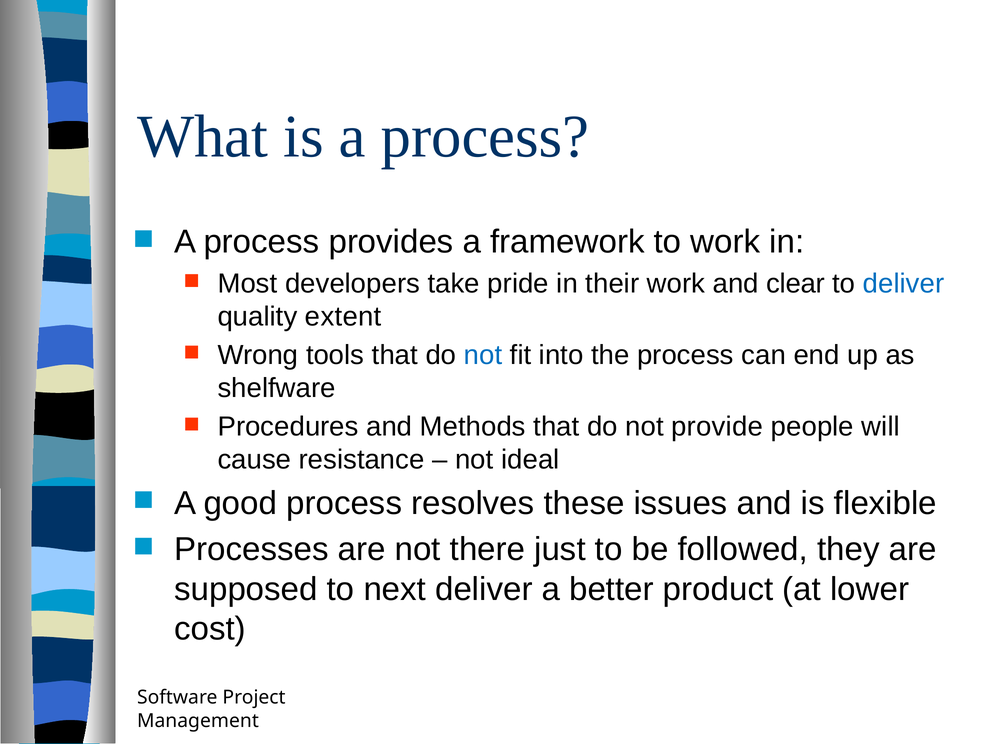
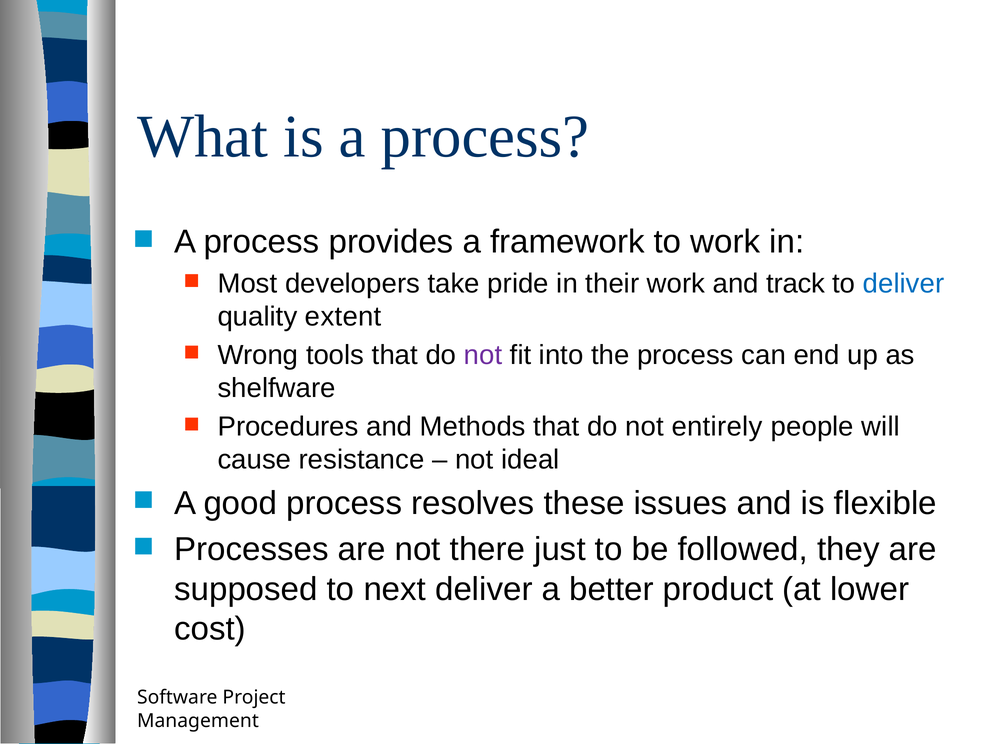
clear: clear -> track
not at (483, 355) colour: blue -> purple
provide: provide -> entirely
